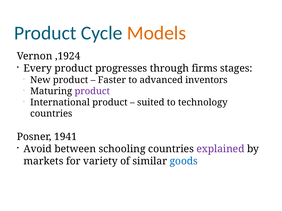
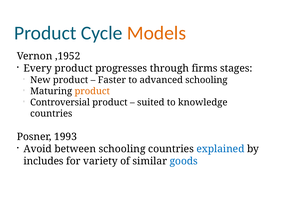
,1924: ,1924 -> ,1952
advanced inventors: inventors -> schooling
product at (92, 91) colour: purple -> orange
International: International -> Controversial
technology: technology -> knowledge
1941: 1941 -> 1993
explained colour: purple -> blue
markets: markets -> includes
